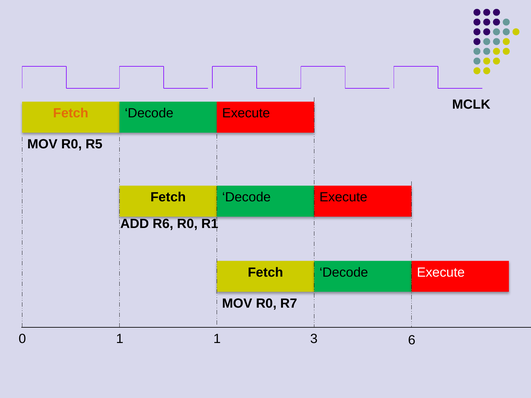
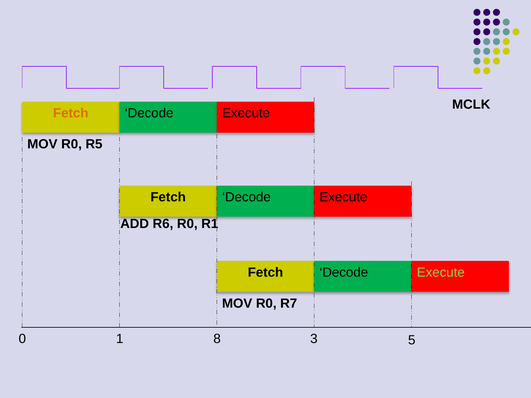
Execute at (441, 273) colour: white -> light green
1 1: 1 -> 8
6: 6 -> 5
